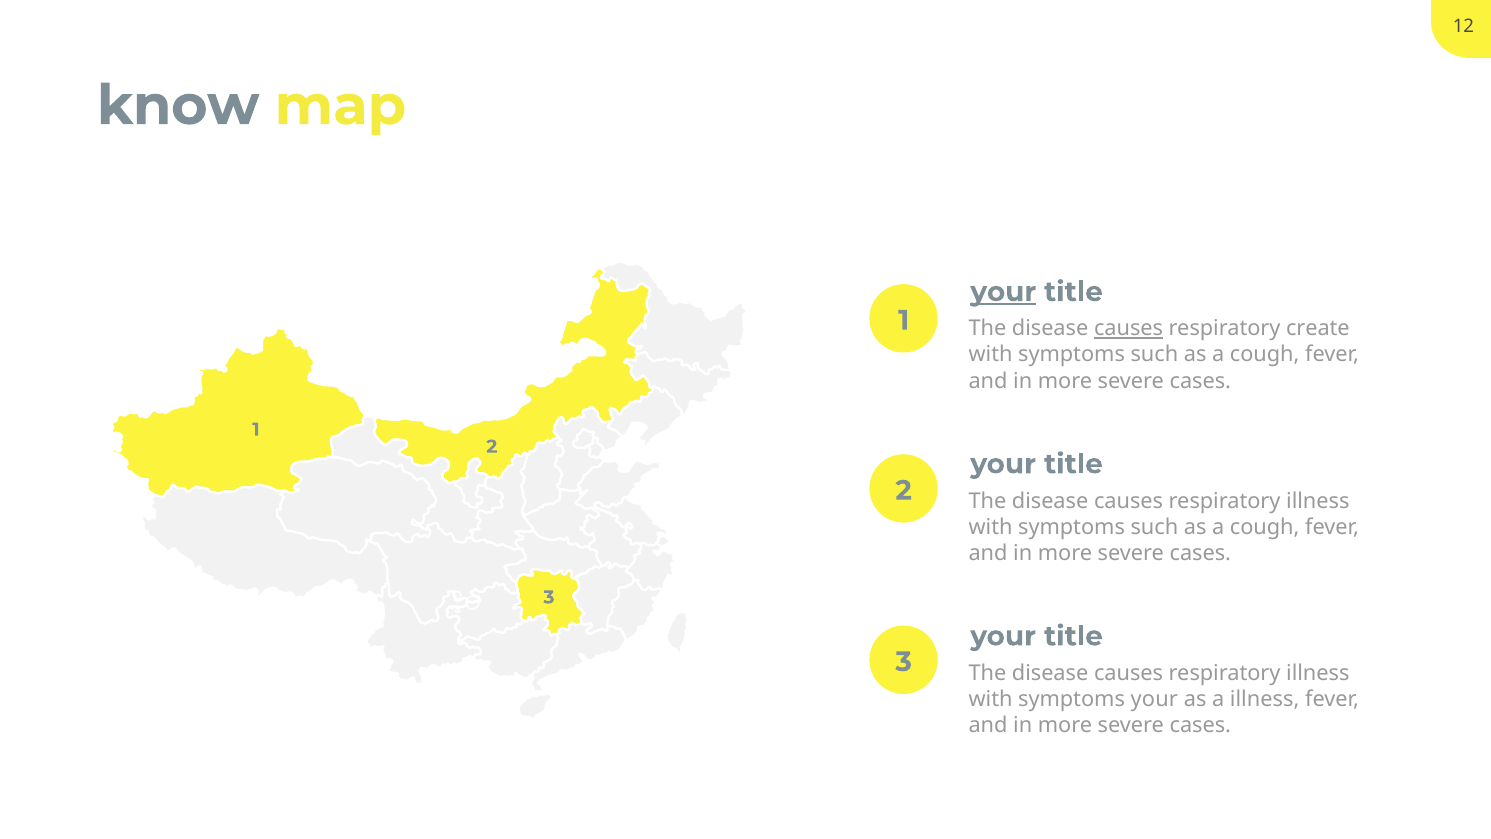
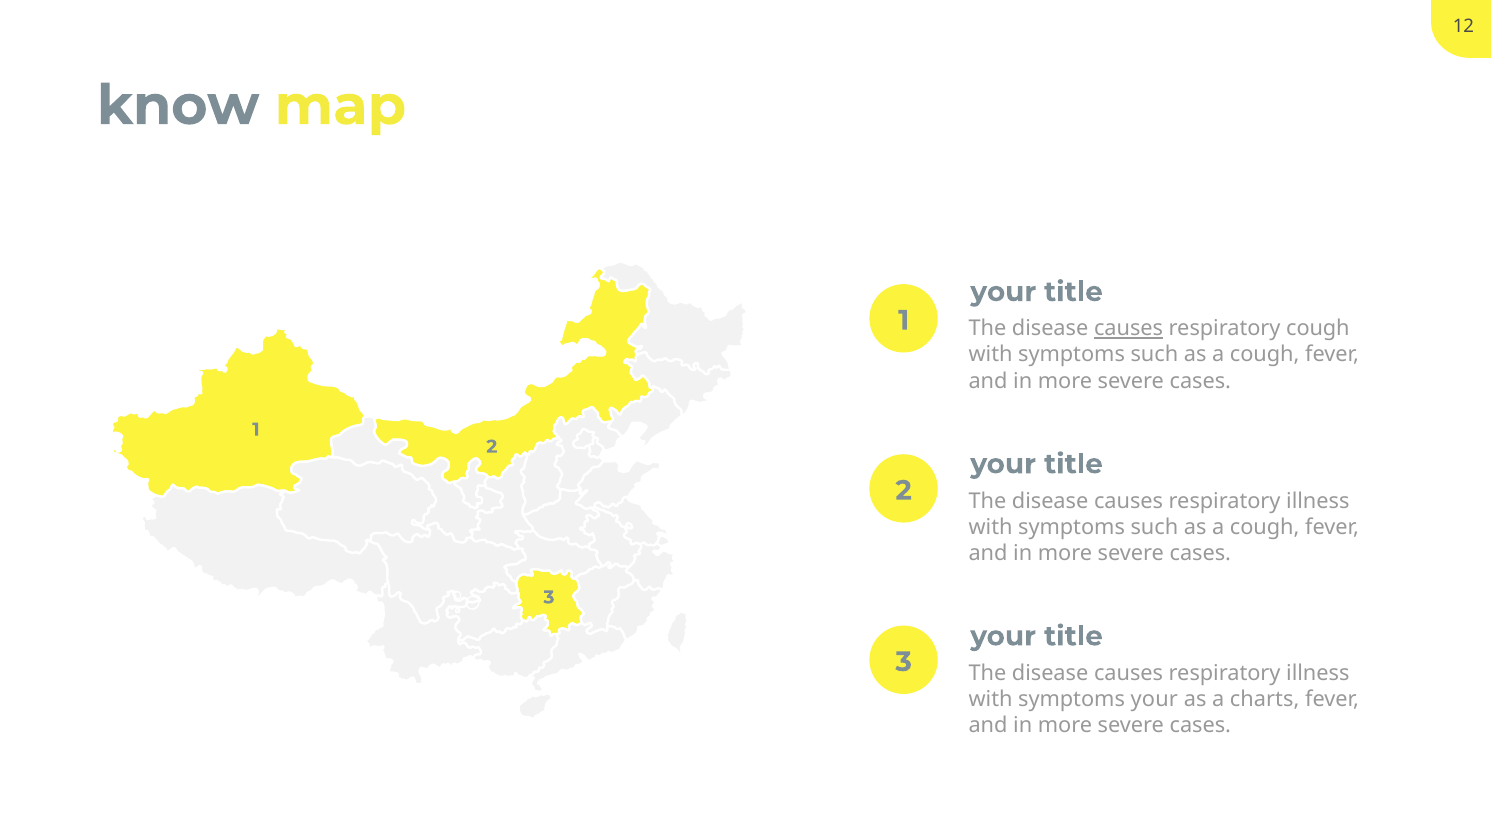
your at (1003, 292) underline: present -> none
respiratory create: create -> cough
a illness: illness -> charts
